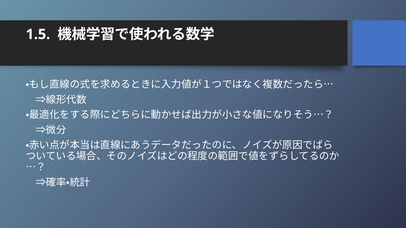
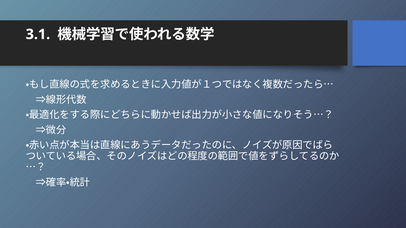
1.5: 1.5 -> 3.1
